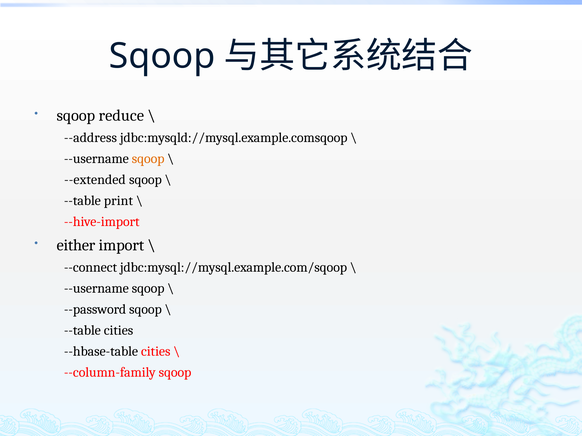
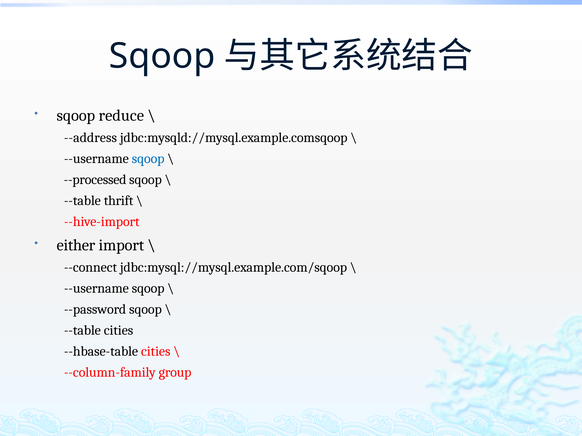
sqoop at (148, 159) colour: orange -> blue
--extended: --extended -> --processed
print: print -> thrift
--column-family sqoop: sqoop -> group
